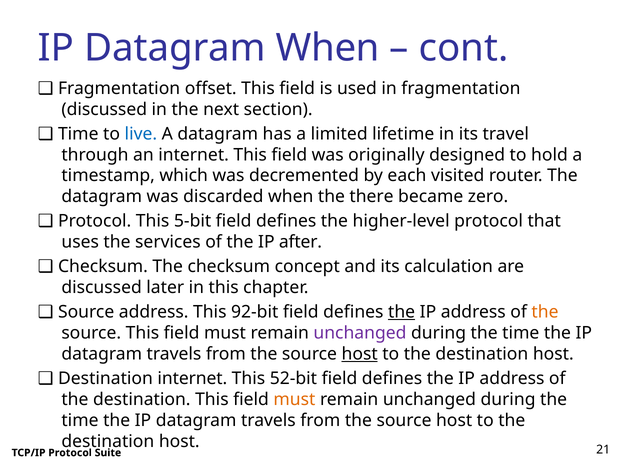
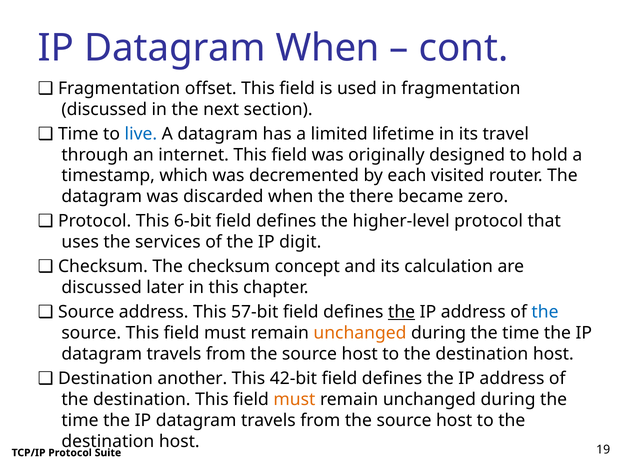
5-bit: 5-bit -> 6-bit
after: after -> digit
92-bit: 92-bit -> 57-bit
the at (545, 312) colour: orange -> blue
unchanged at (360, 333) colour: purple -> orange
host at (360, 354) underline: present -> none
Destination internet: internet -> another
52-bit: 52-bit -> 42-bit
21: 21 -> 19
